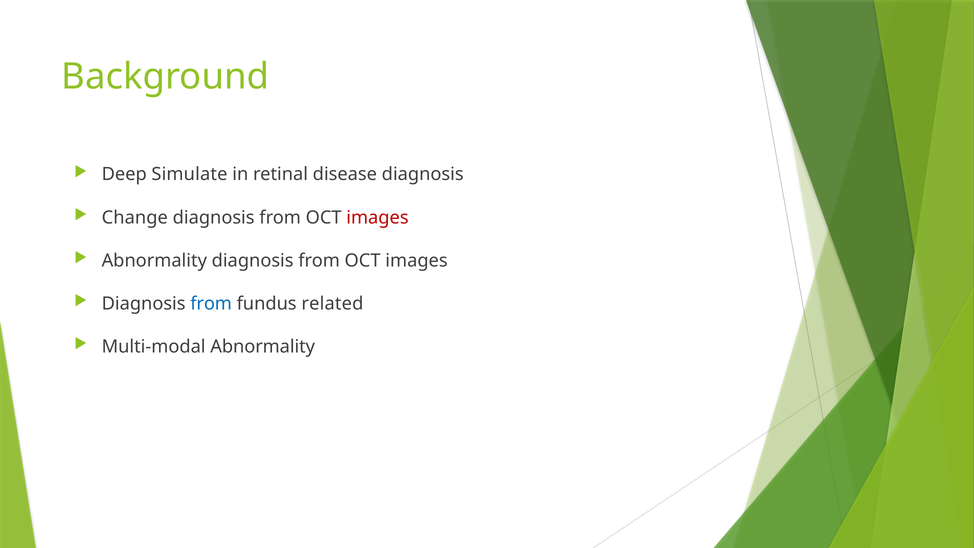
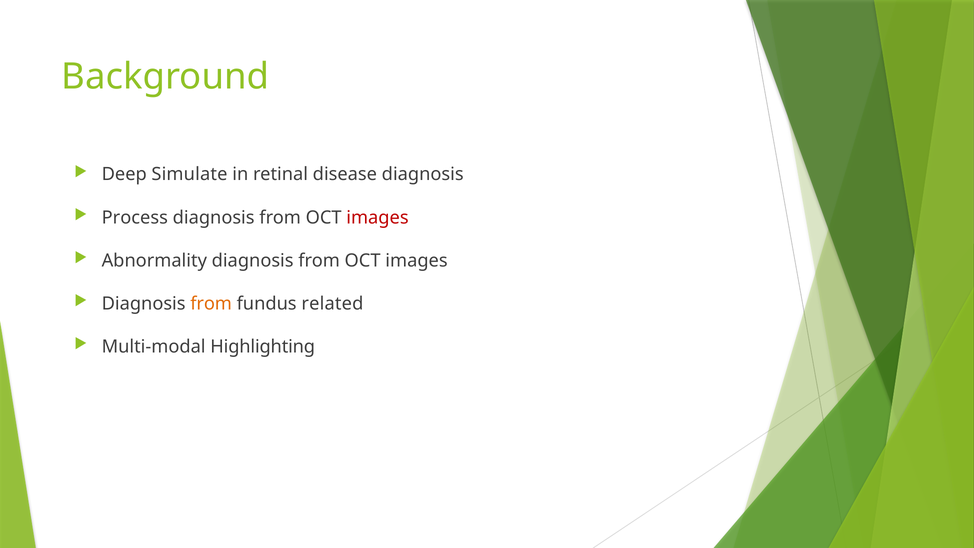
Change: Change -> Process
from at (211, 303) colour: blue -> orange
Multi-modal Abnormality: Abnormality -> Highlighting
